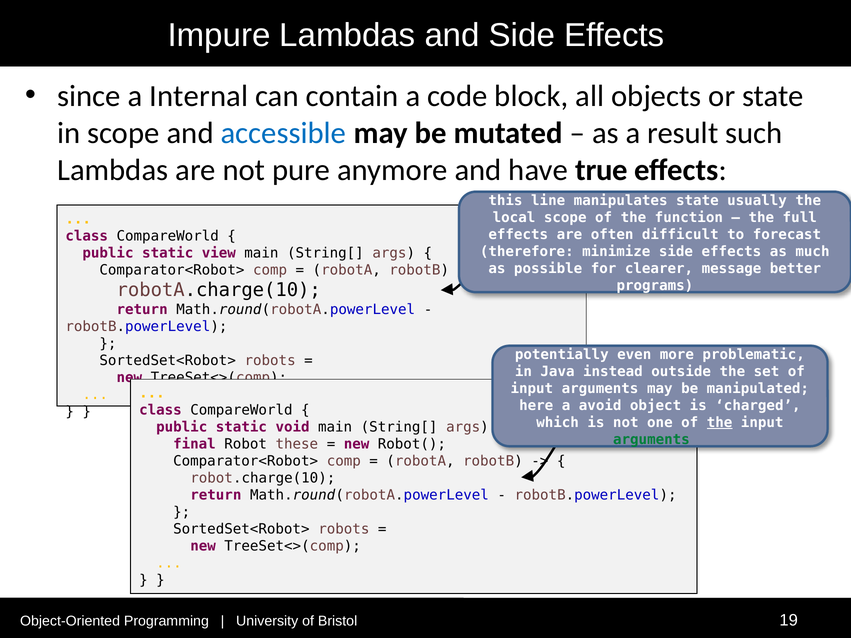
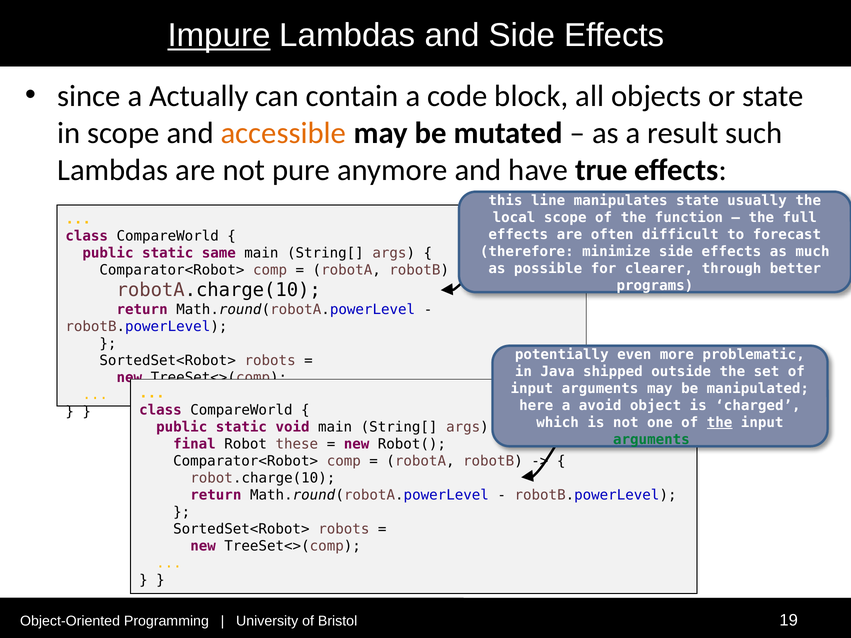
Impure underline: none -> present
Internal: Internal -> Actually
accessible colour: blue -> orange
view: view -> same
message: message -> through
instead: instead -> shipped
